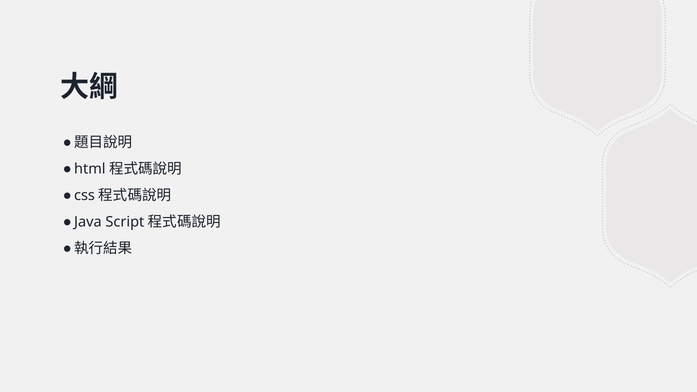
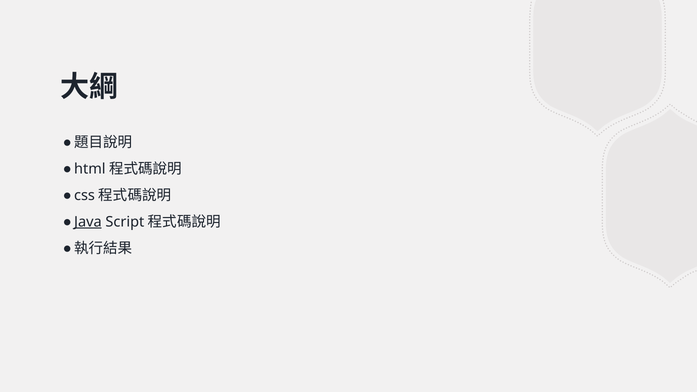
Java underline: none -> present
